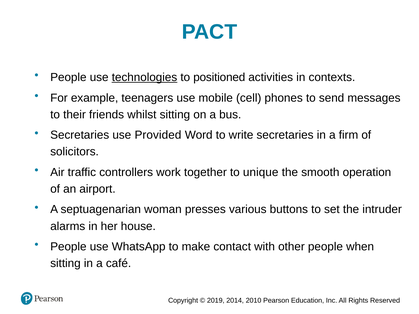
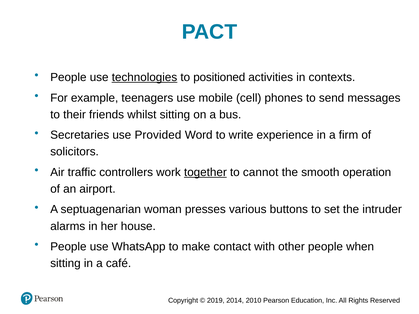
write secretaries: secretaries -> experience
together underline: none -> present
unique: unique -> cannot
